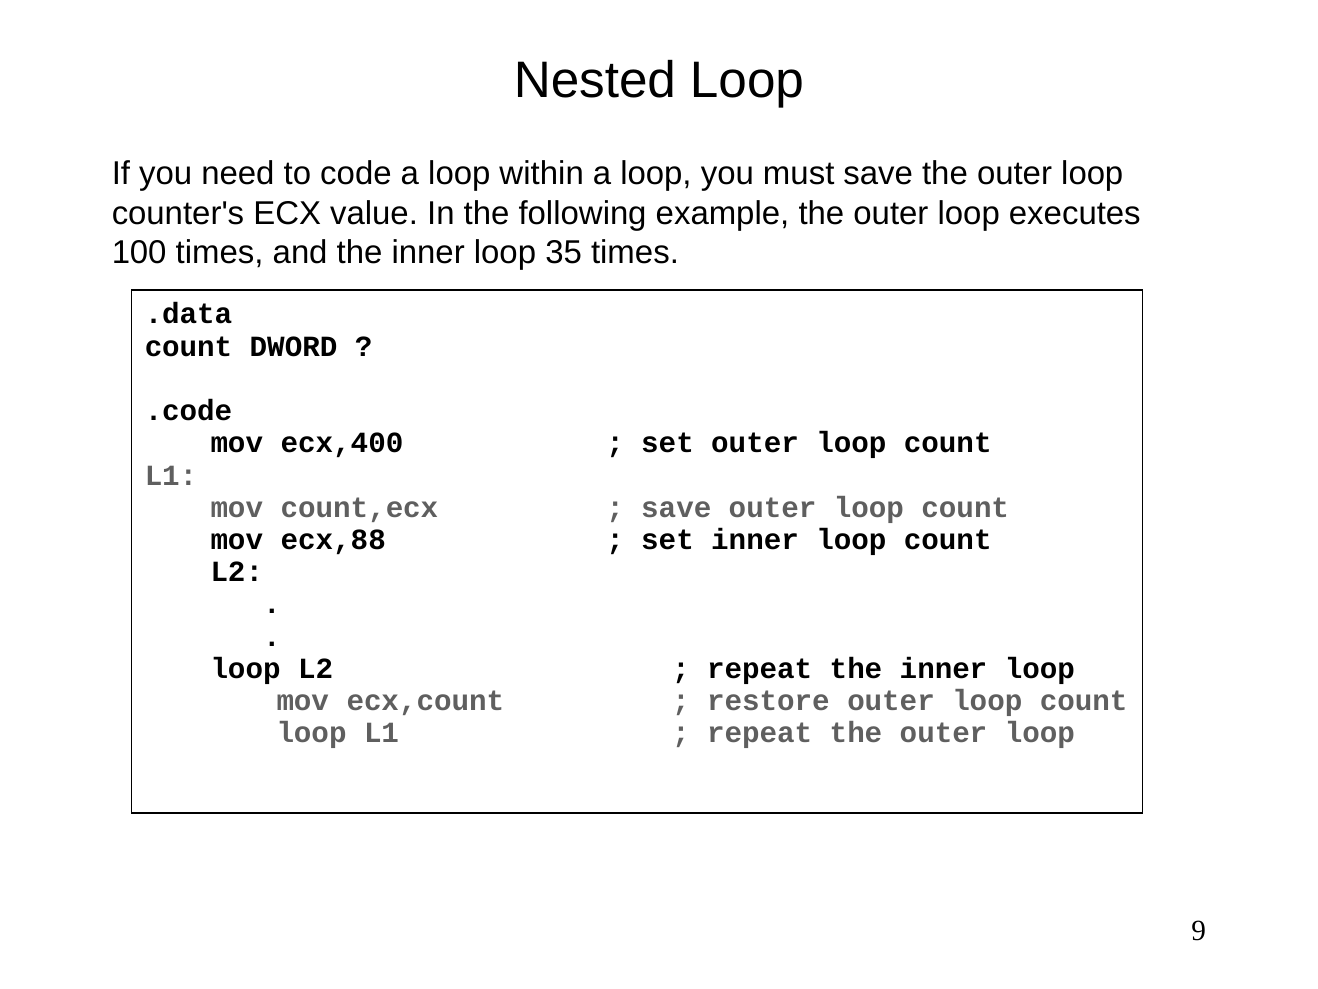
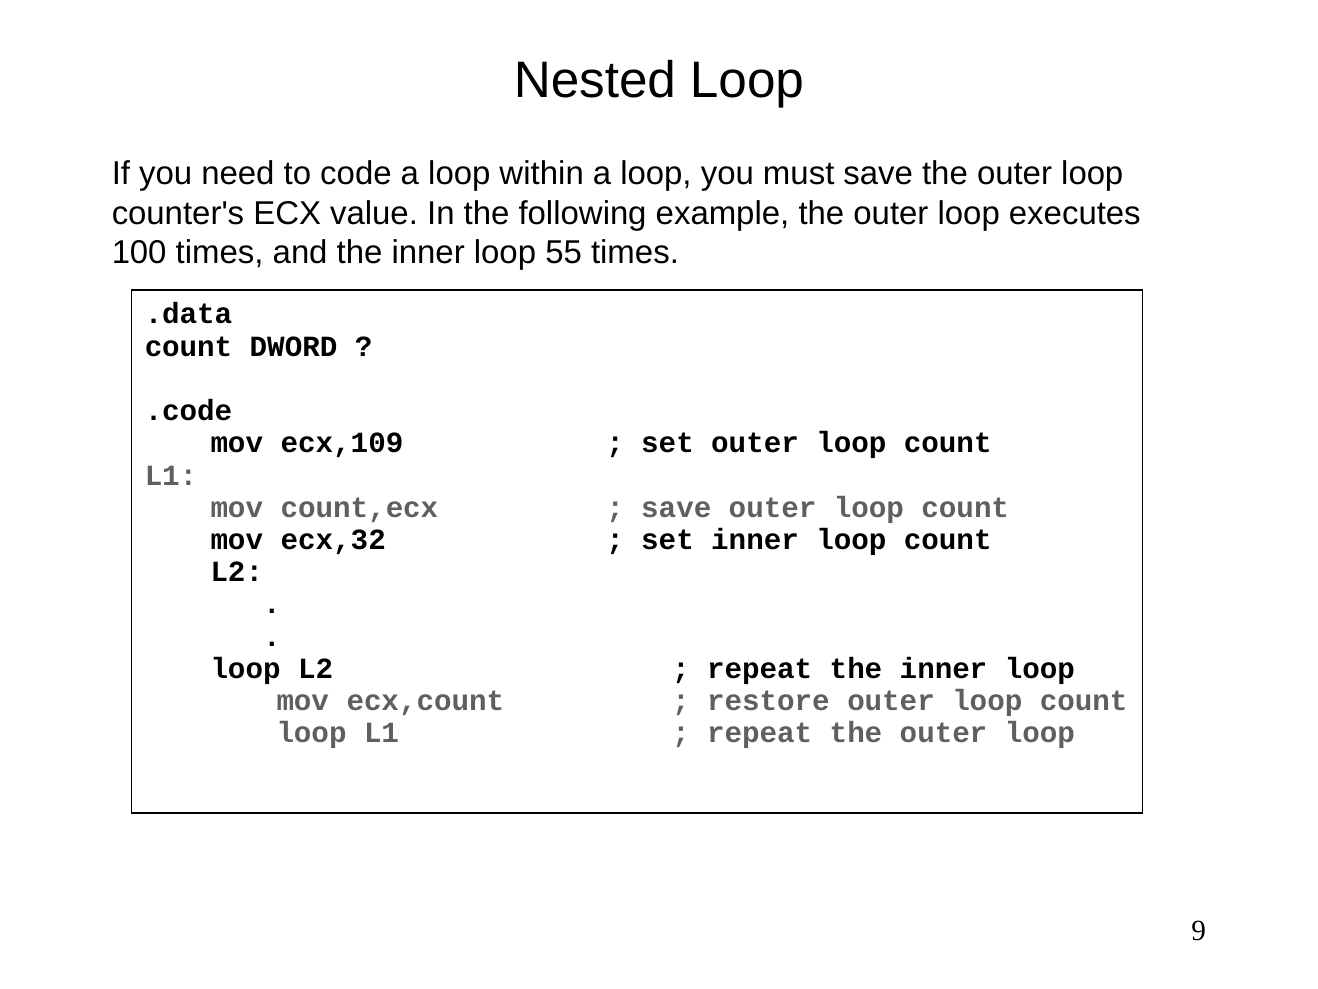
35: 35 -> 55
ecx,400: ecx,400 -> ecx,109
ecx,88: ecx,88 -> ecx,32
